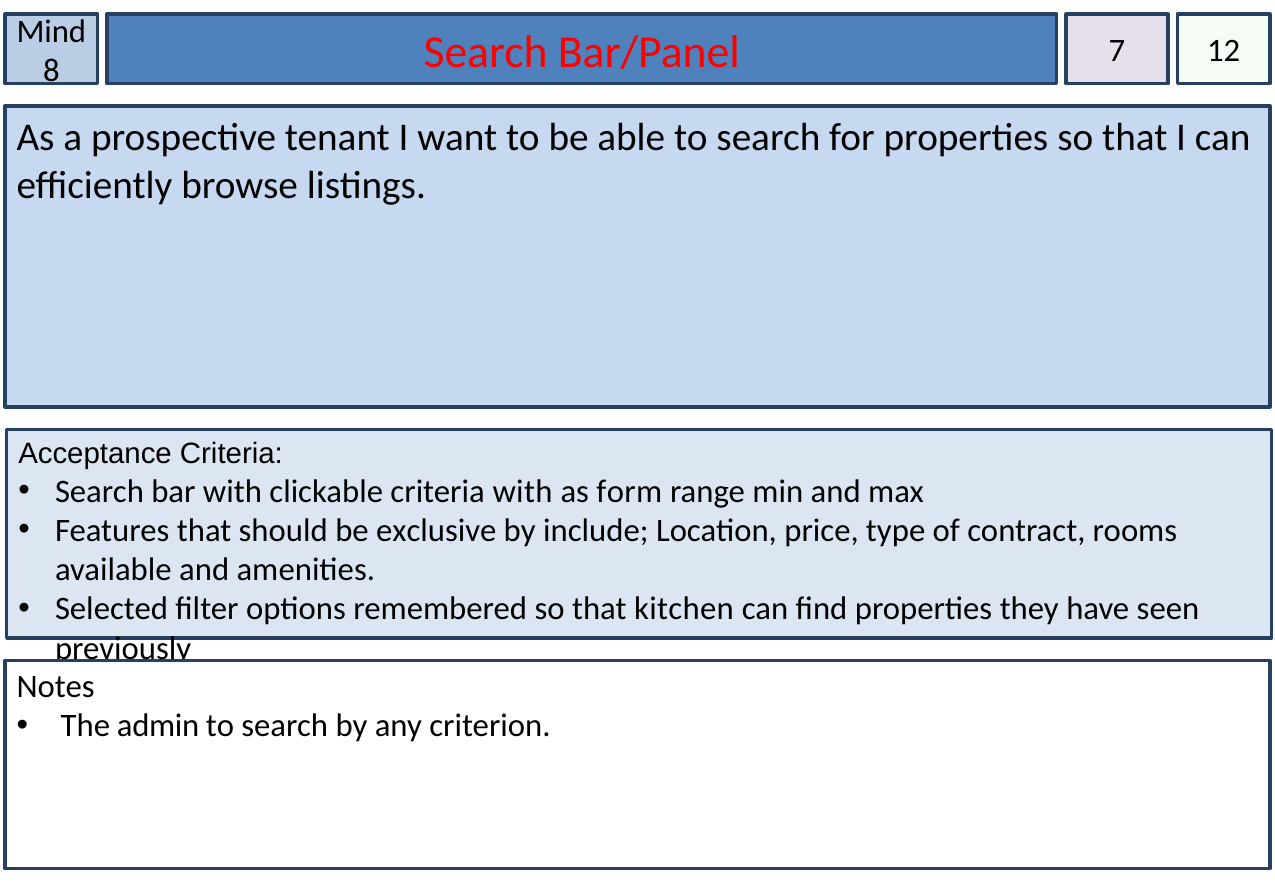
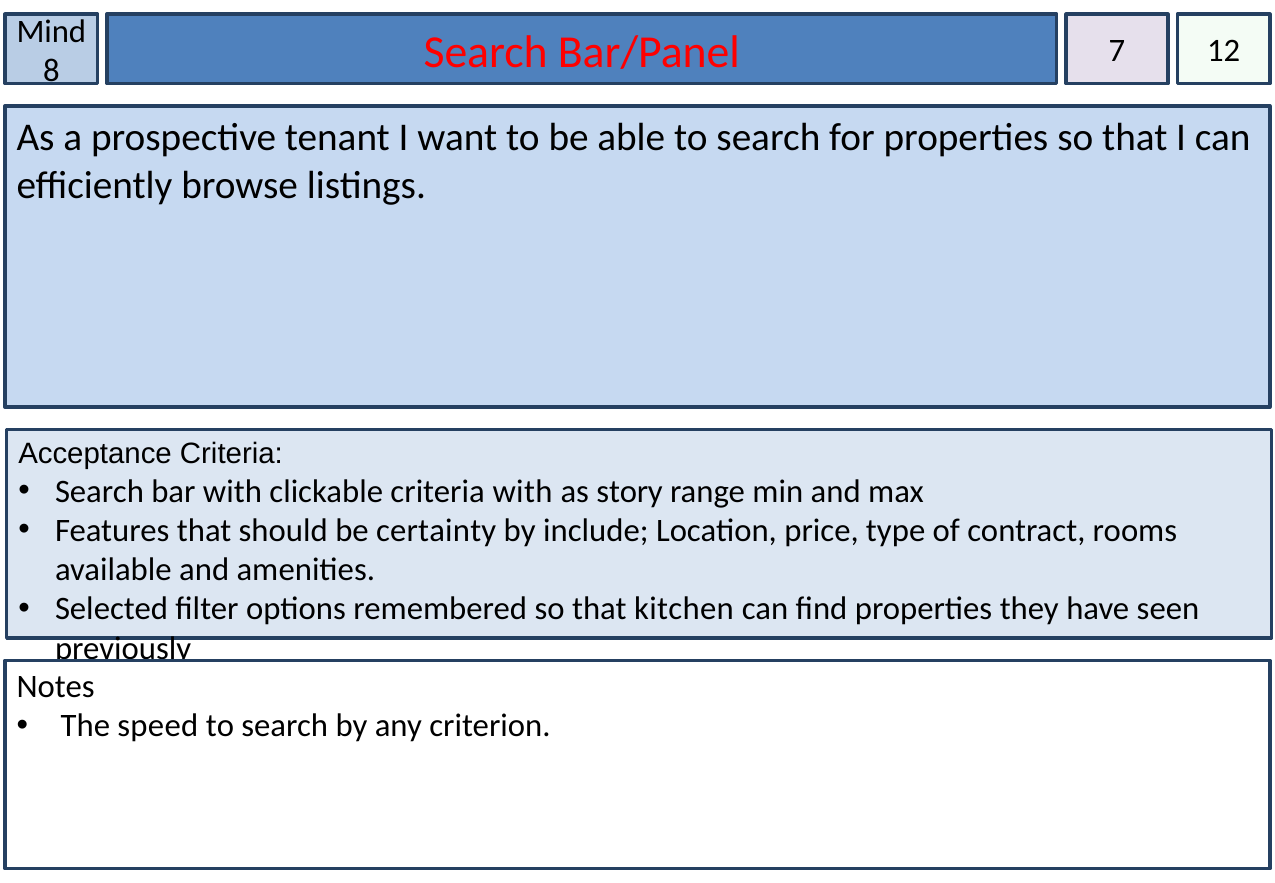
form: form -> story
exclusive: exclusive -> certainty
admin: admin -> speed
